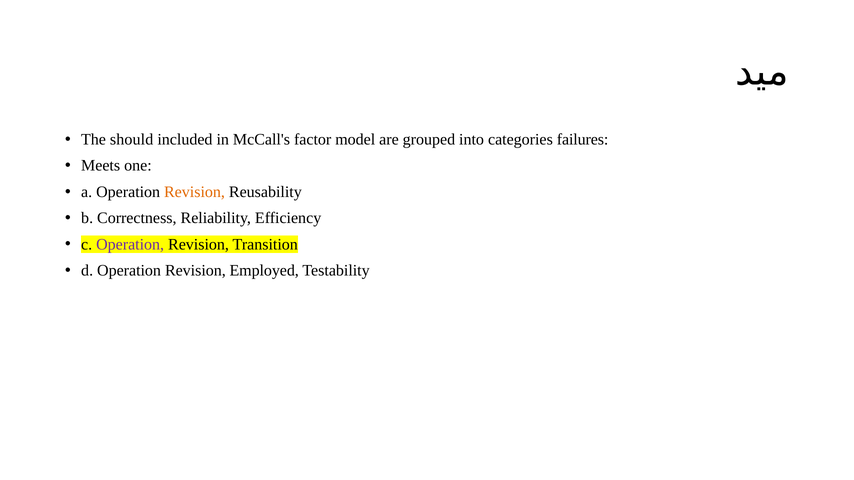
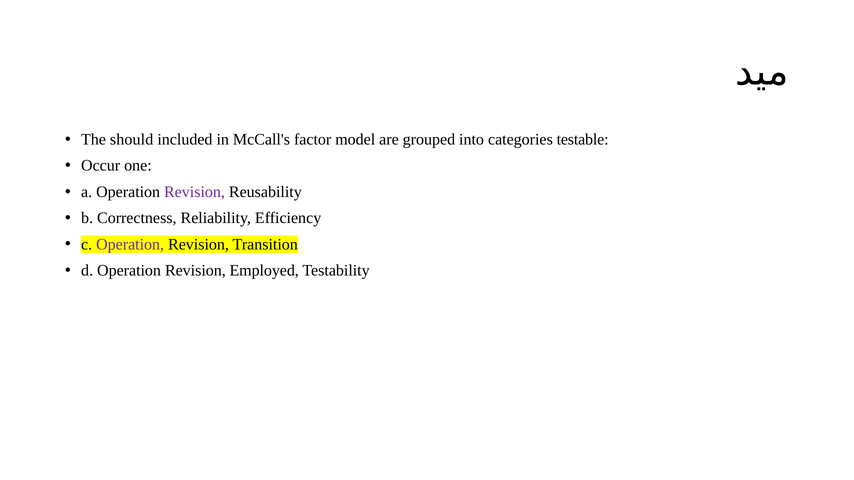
failures: failures -> testable
Meets: Meets -> Occur
Revision at (195, 192) colour: orange -> purple
